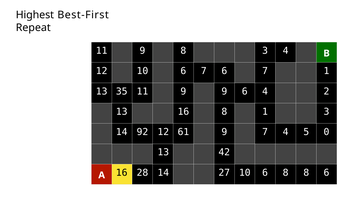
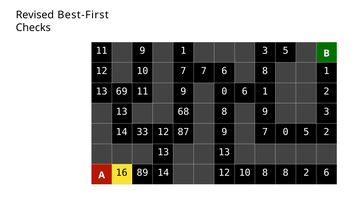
Highest: Highest -> Revised
Repeat: Repeat -> Checks
9 8: 8 -> 1
3 4: 4 -> 5
12 10 6: 6 -> 7
7 6 7: 7 -> 8
35: 35 -> 69
9 9: 9 -> 0
6 4: 4 -> 1
13 16: 16 -> 68
8 1: 1 -> 9
92: 92 -> 33
61: 61 -> 87
7 4: 4 -> 0
5 0: 0 -> 2
13 42: 42 -> 13
28: 28 -> 89
14 27: 27 -> 12
6 at (265, 173): 6 -> 8
8 8: 8 -> 2
